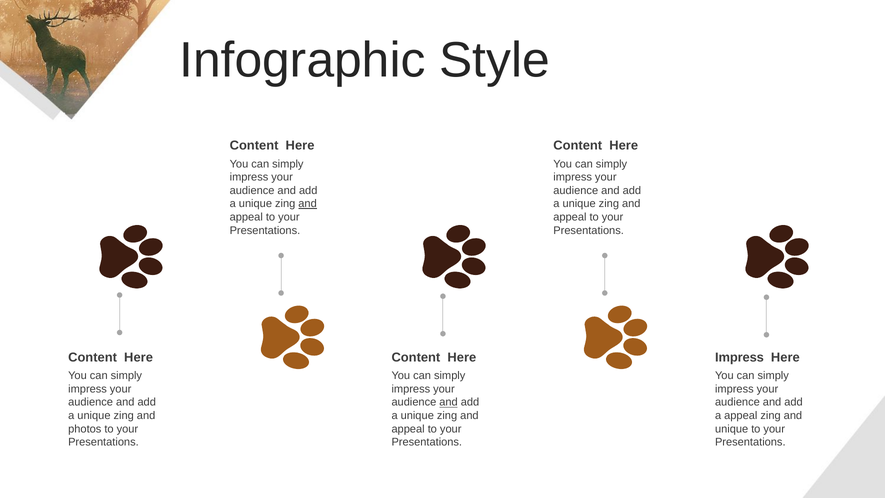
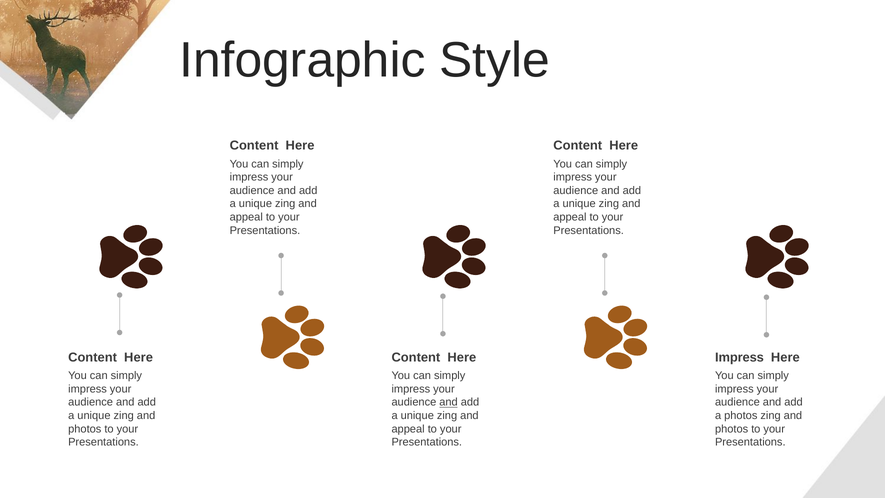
and at (308, 204) underline: present -> none
a appeal: appeal -> photos
unique at (732, 429): unique -> photos
